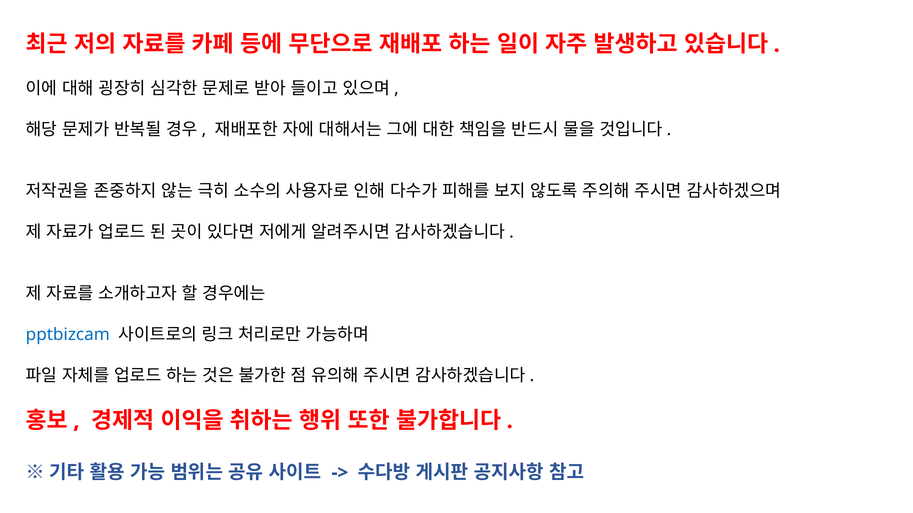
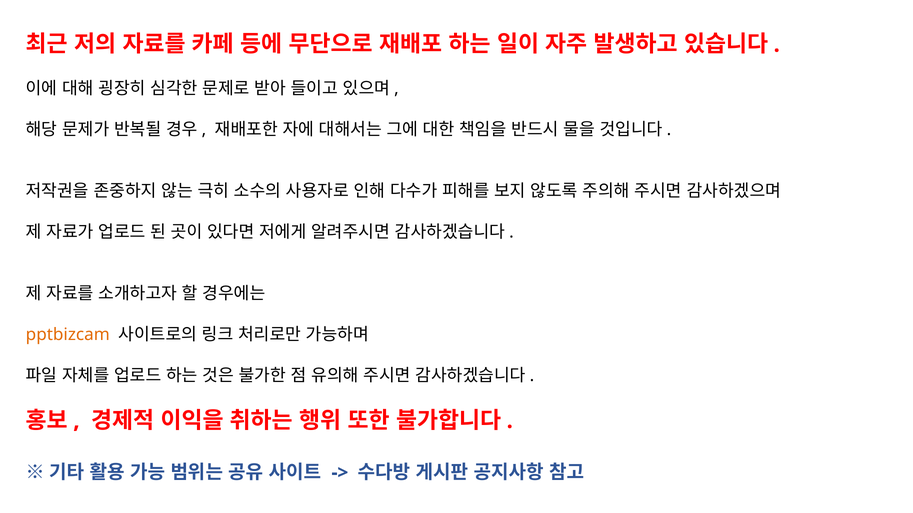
pptbizcam colour: blue -> orange
